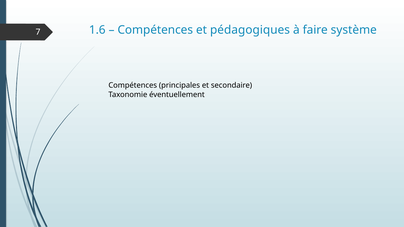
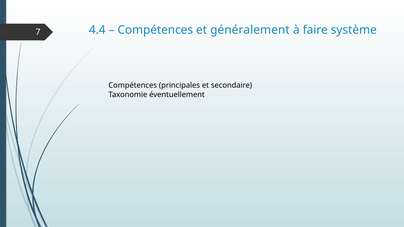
1.6: 1.6 -> 4.4
pédagogiques: pédagogiques -> généralement
